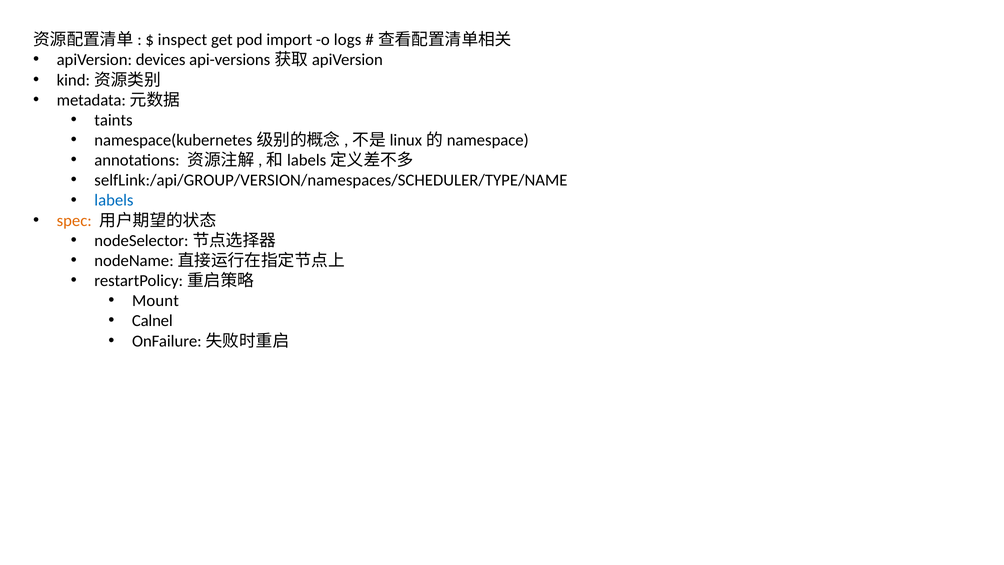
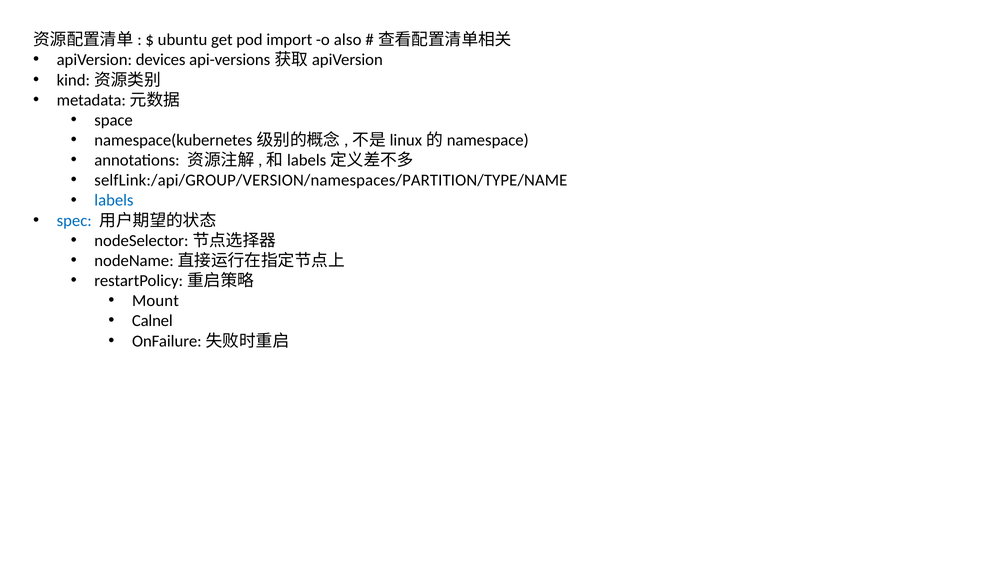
inspect: inspect -> ubuntu
logs: logs -> also
taints: taints -> space
selfLink:/api/GROUP/VERSION/namespaces/SCHEDULER/TYPE/NAME: selfLink:/api/GROUP/VERSION/namespaces/SCHEDULER/TYPE/NAME -> selfLink:/api/GROUP/VERSION/namespaces/PARTITION/TYPE/NAME
spec colour: orange -> blue
